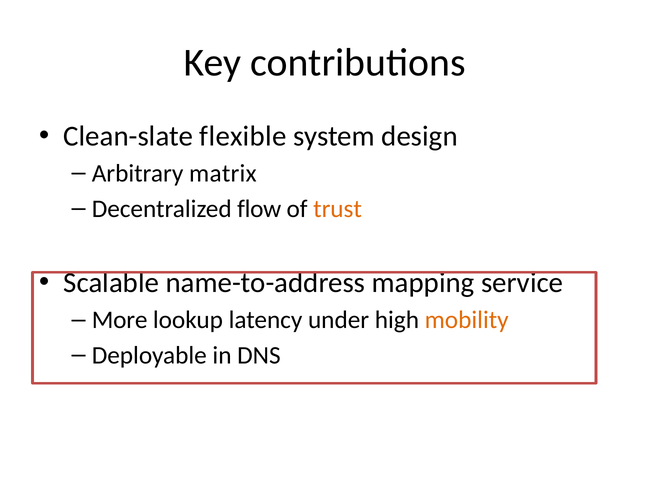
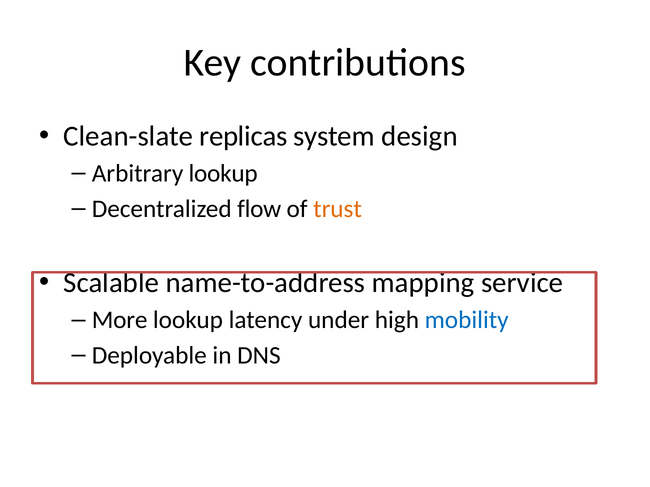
flexible: flexible -> replicas
Arbitrary matrix: matrix -> lookup
mobility colour: orange -> blue
